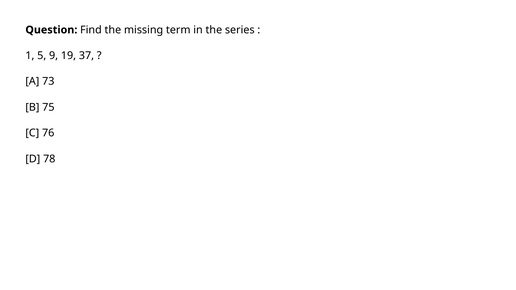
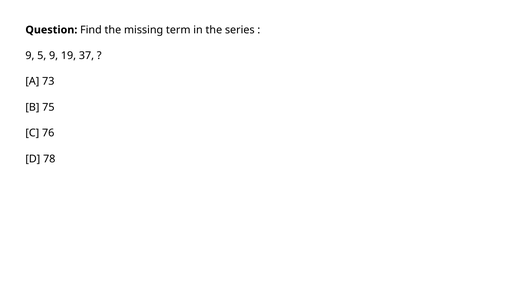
1 at (30, 56): 1 -> 9
